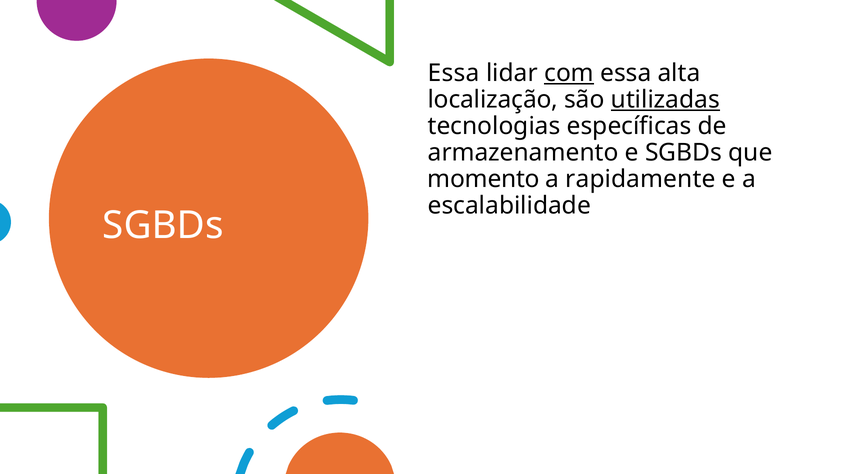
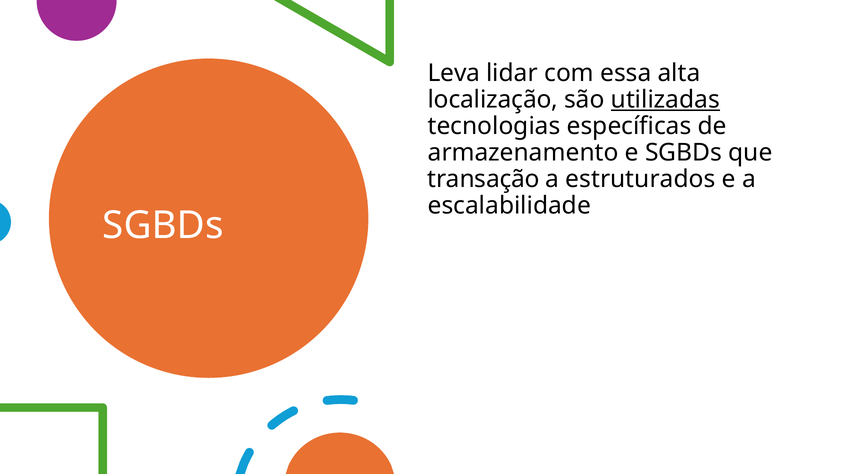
Essa at (454, 73): Essa -> Leva
com underline: present -> none
momento: momento -> transação
rapidamente: rapidamente -> estruturados
